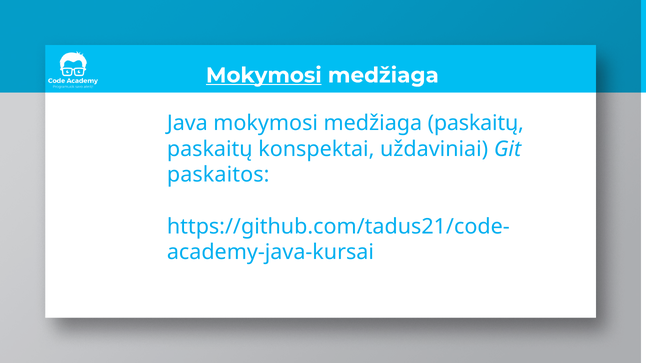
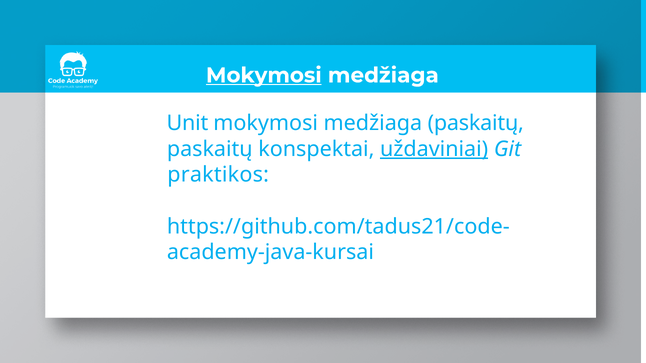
Java: Java -> Unit
uždaviniai underline: none -> present
paskaitos: paskaitos -> praktikos
